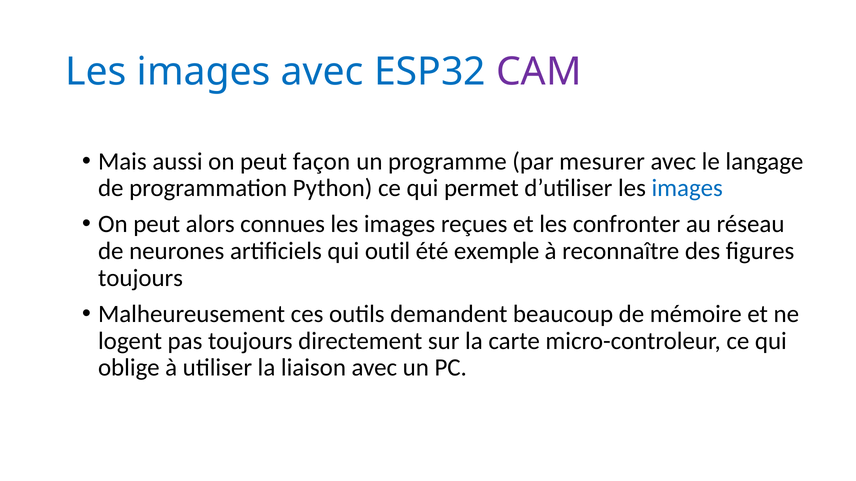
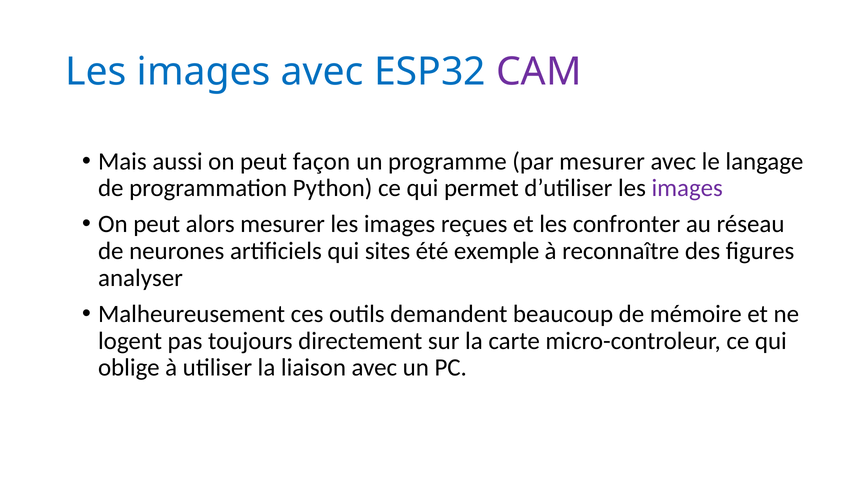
images at (687, 188) colour: blue -> purple
alors connues: connues -> mesurer
outil: outil -> sites
toujours at (141, 278): toujours -> analyser
